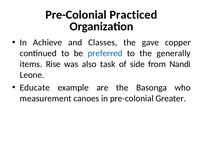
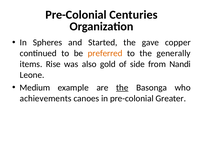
Practiced: Practiced -> Centuries
Achieve: Achieve -> Spheres
Classes: Classes -> Started
preferred colour: blue -> orange
task: task -> gold
Educate: Educate -> Medium
the at (122, 88) underline: none -> present
measurement: measurement -> achievements
